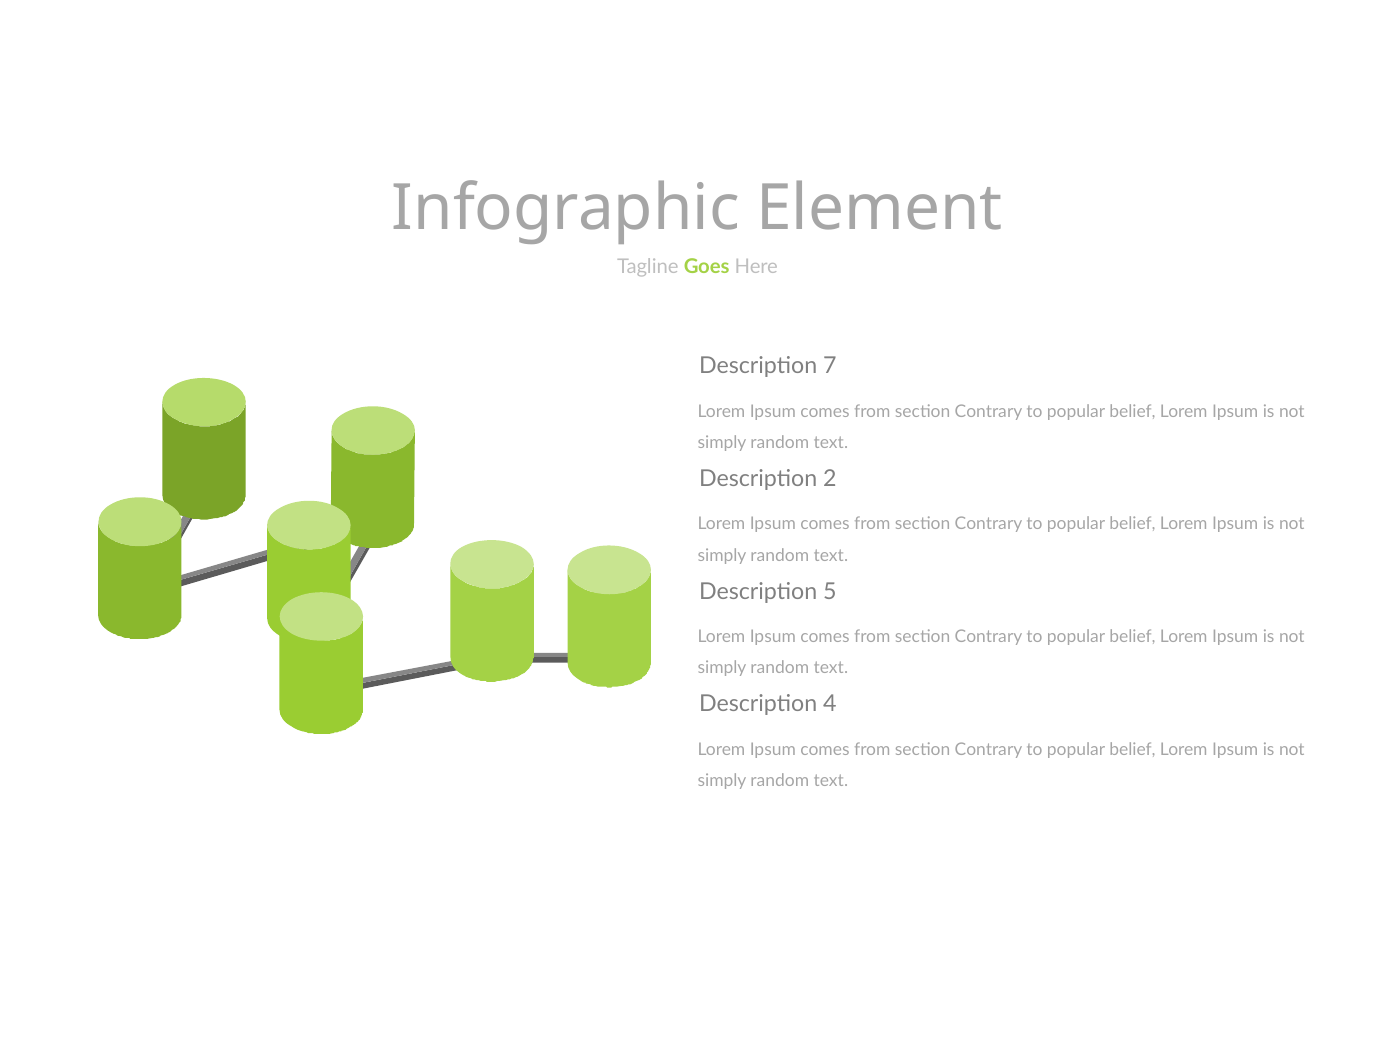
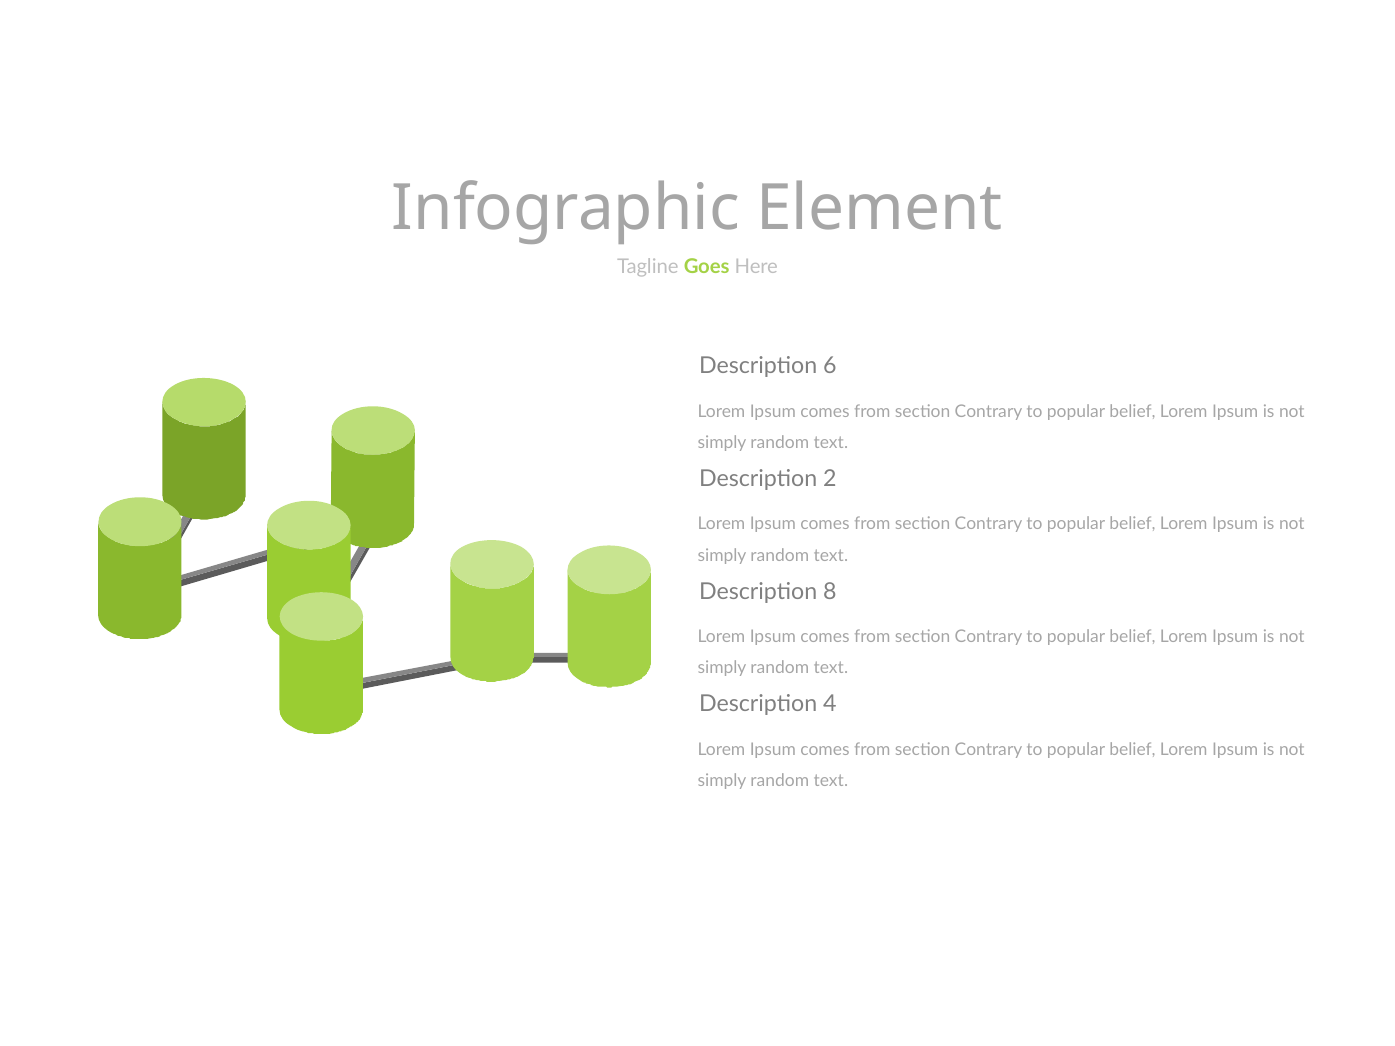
7: 7 -> 6
5: 5 -> 8
